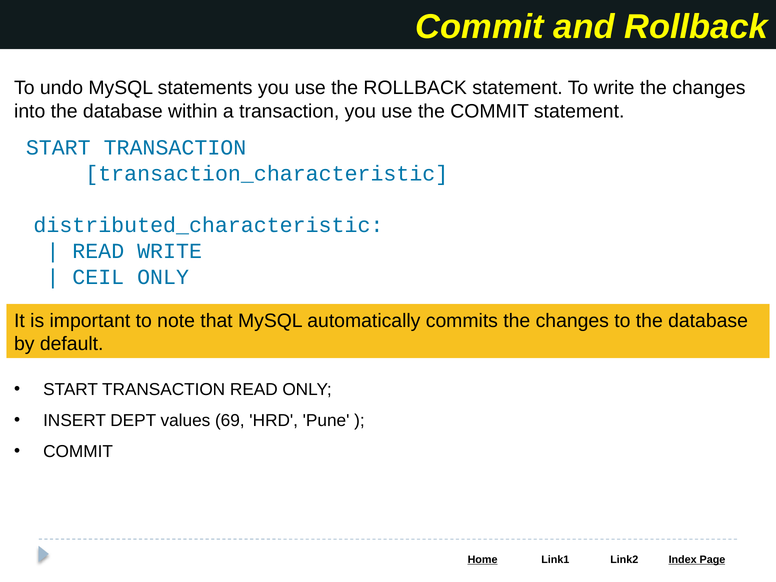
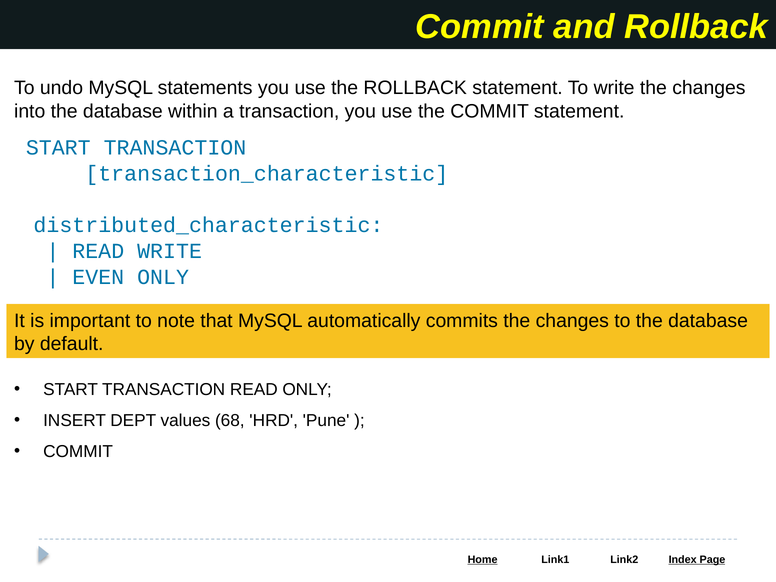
CEIL: CEIL -> EVEN
69: 69 -> 68
